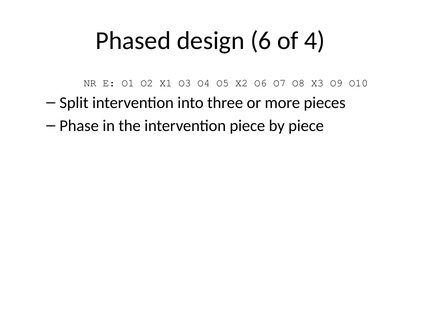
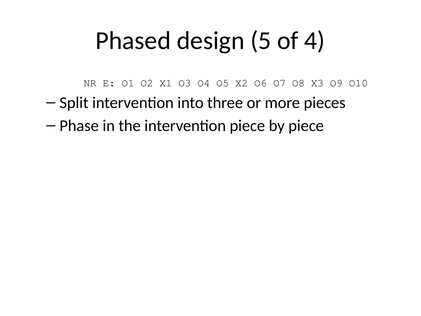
6: 6 -> 5
